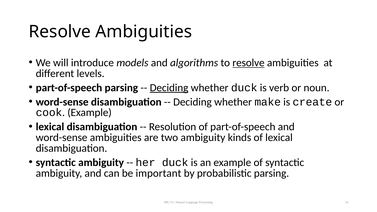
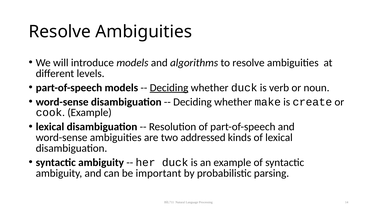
resolve at (248, 63) underline: present -> none
part-of-speech parsing: parsing -> models
two ambiguity: ambiguity -> addressed
